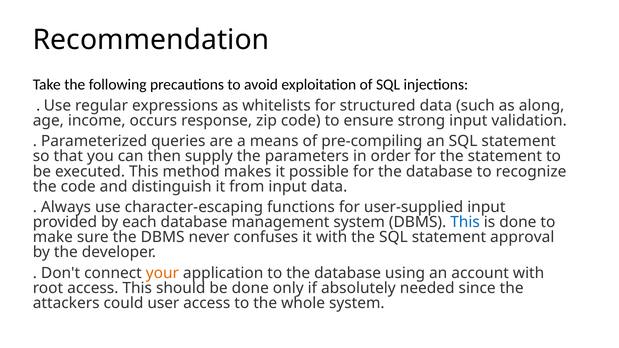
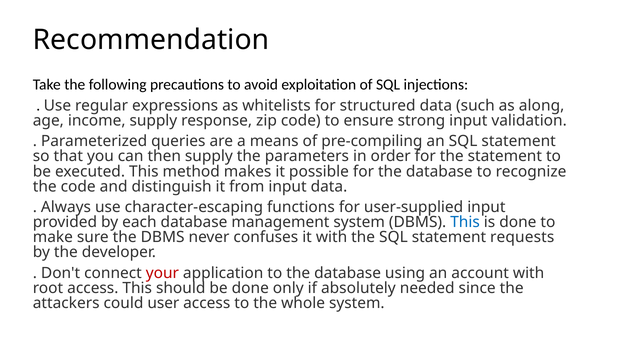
income occurs: occurs -> supply
approval: approval -> requests
your colour: orange -> red
